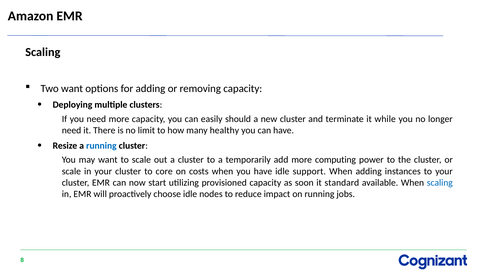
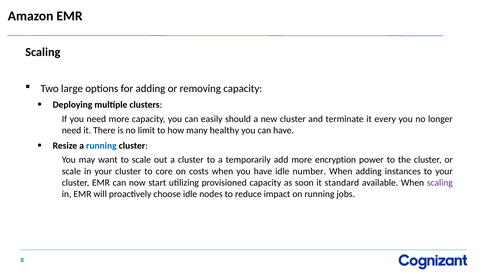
Two want: want -> large
while: while -> every
computing: computing -> encryption
support: support -> number
scaling at (440, 183) colour: blue -> purple
